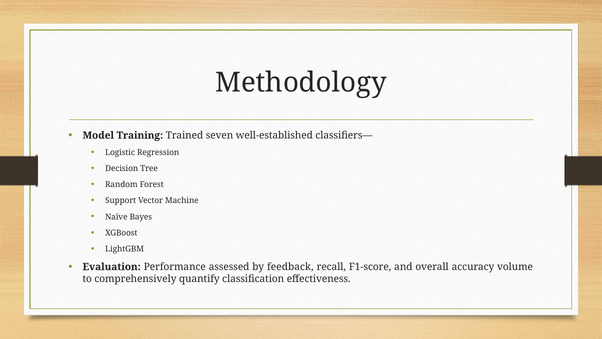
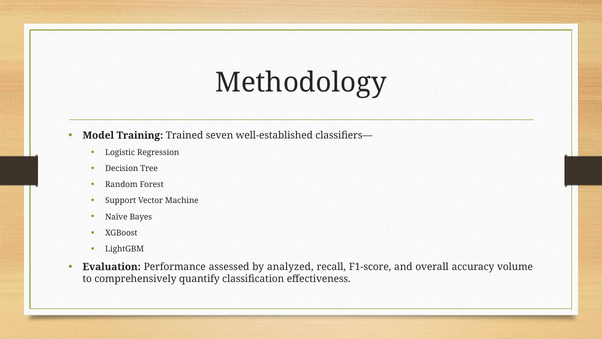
feedback: feedback -> analyzed
